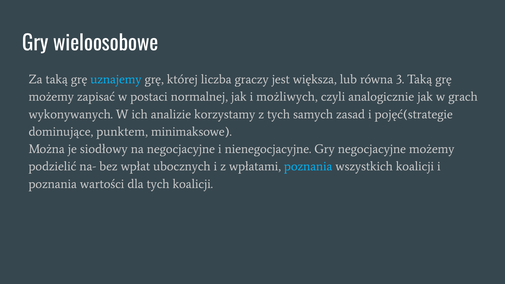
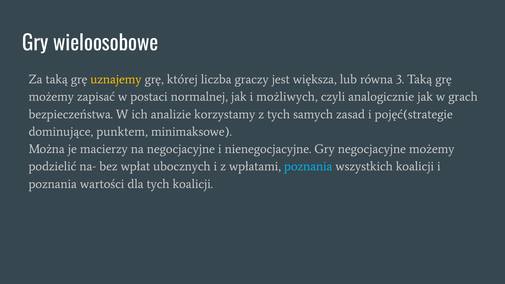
uznajemy colour: light blue -> yellow
wykonywanych: wykonywanych -> bezpieczeństwa
siodłowy: siodłowy -> macierzy
